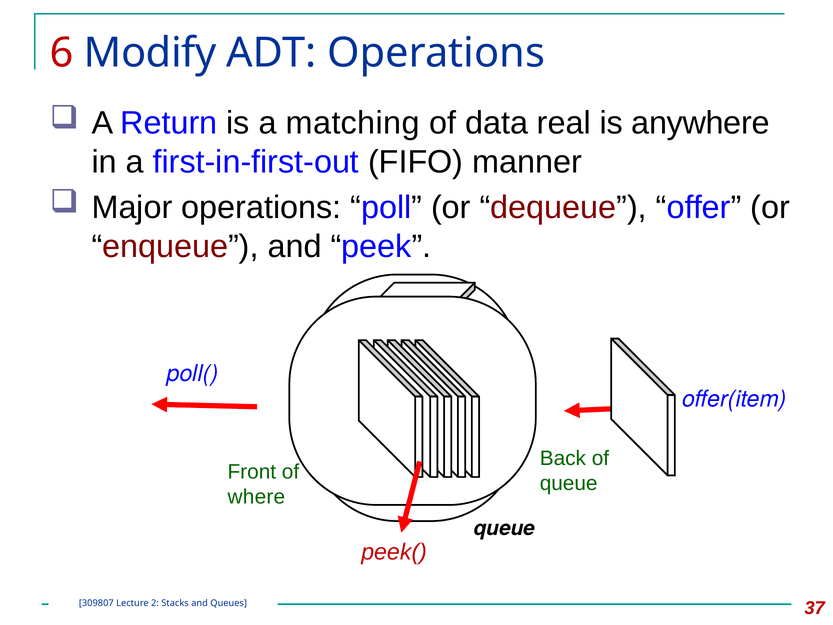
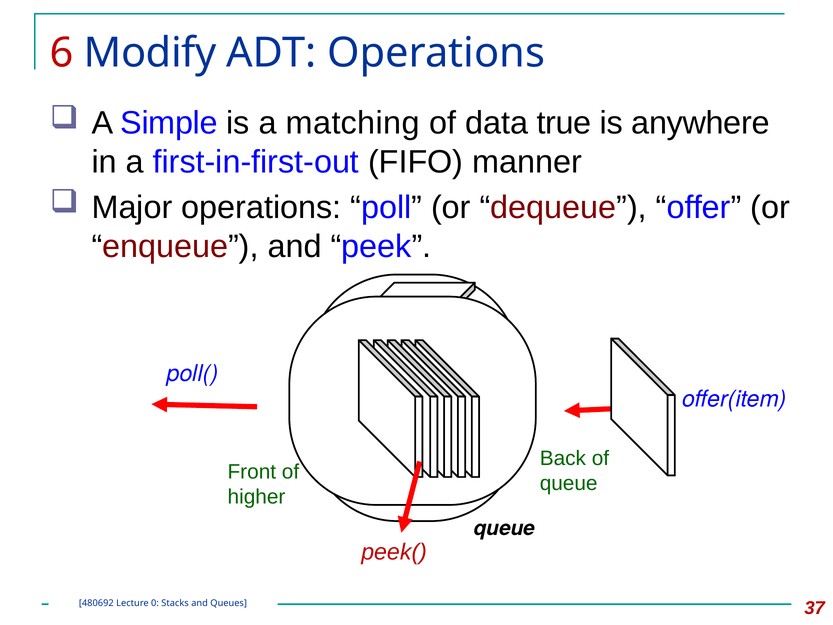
Return: Return -> Simple
real: real -> true
where: where -> higher
309807: 309807 -> 480692
2: 2 -> 0
